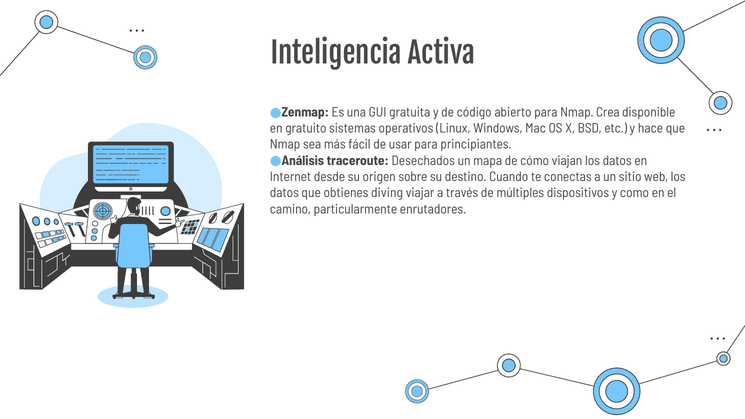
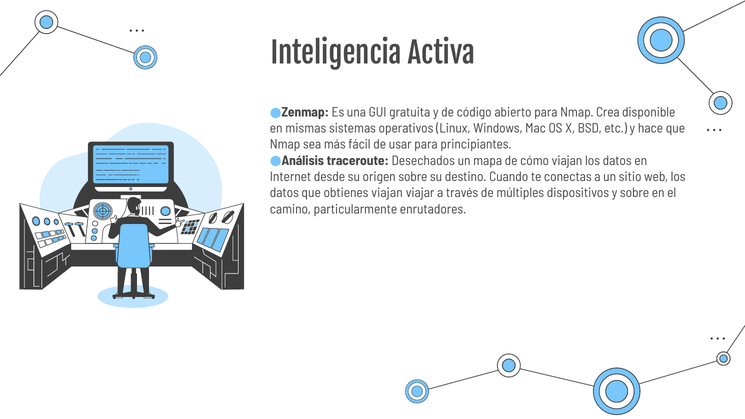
gratuito: gratuito -> mismas
obtienes diving: diving -> viajan
y como: como -> sobre
